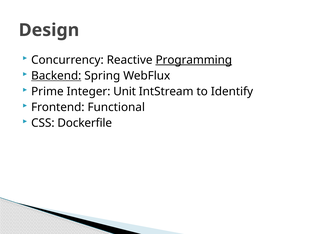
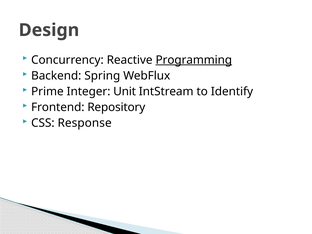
Backend underline: present -> none
Functional: Functional -> Repository
Dockerfile: Dockerfile -> Response
